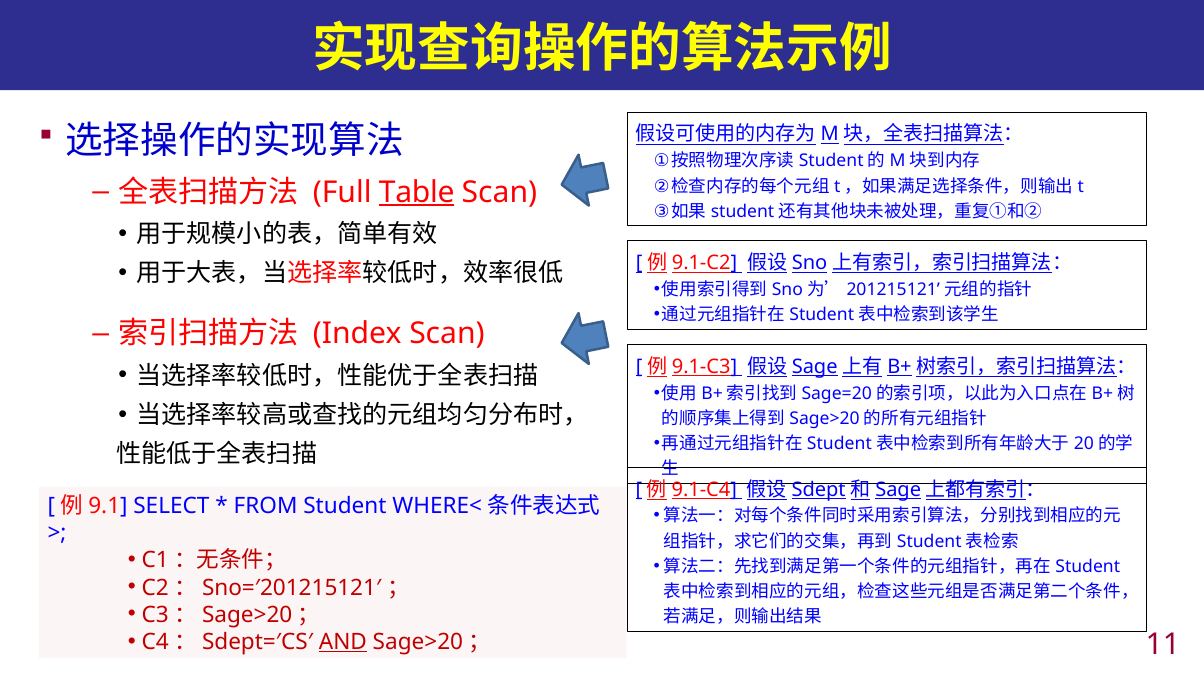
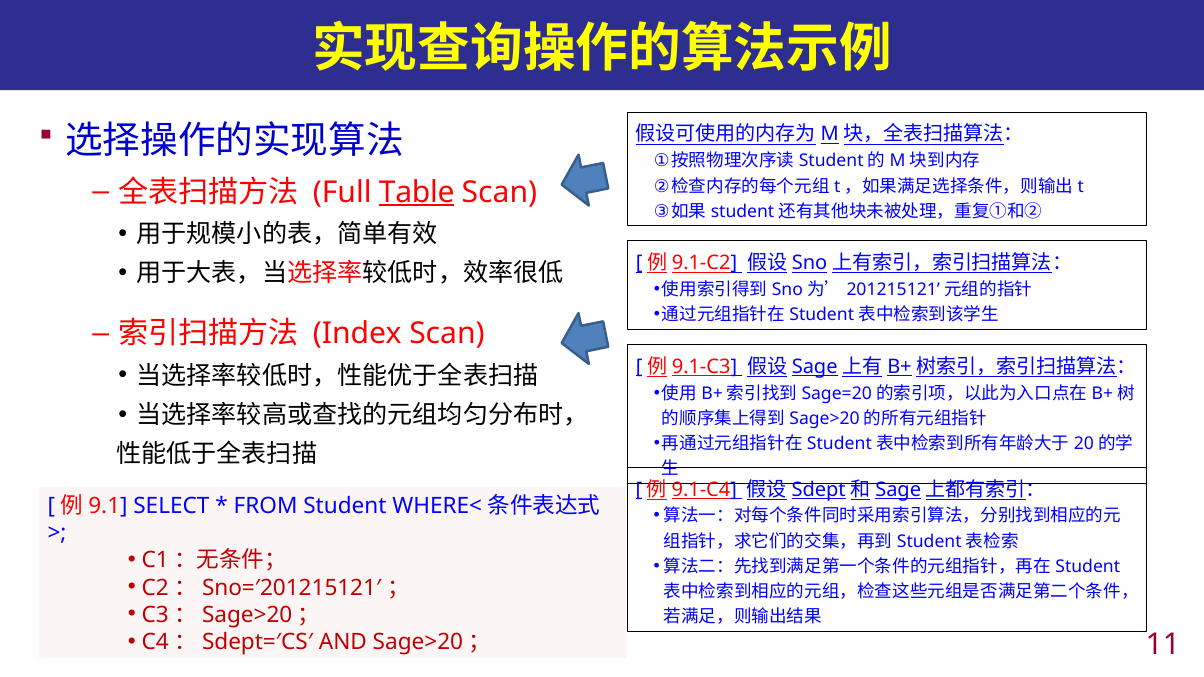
AND underline: present -> none
